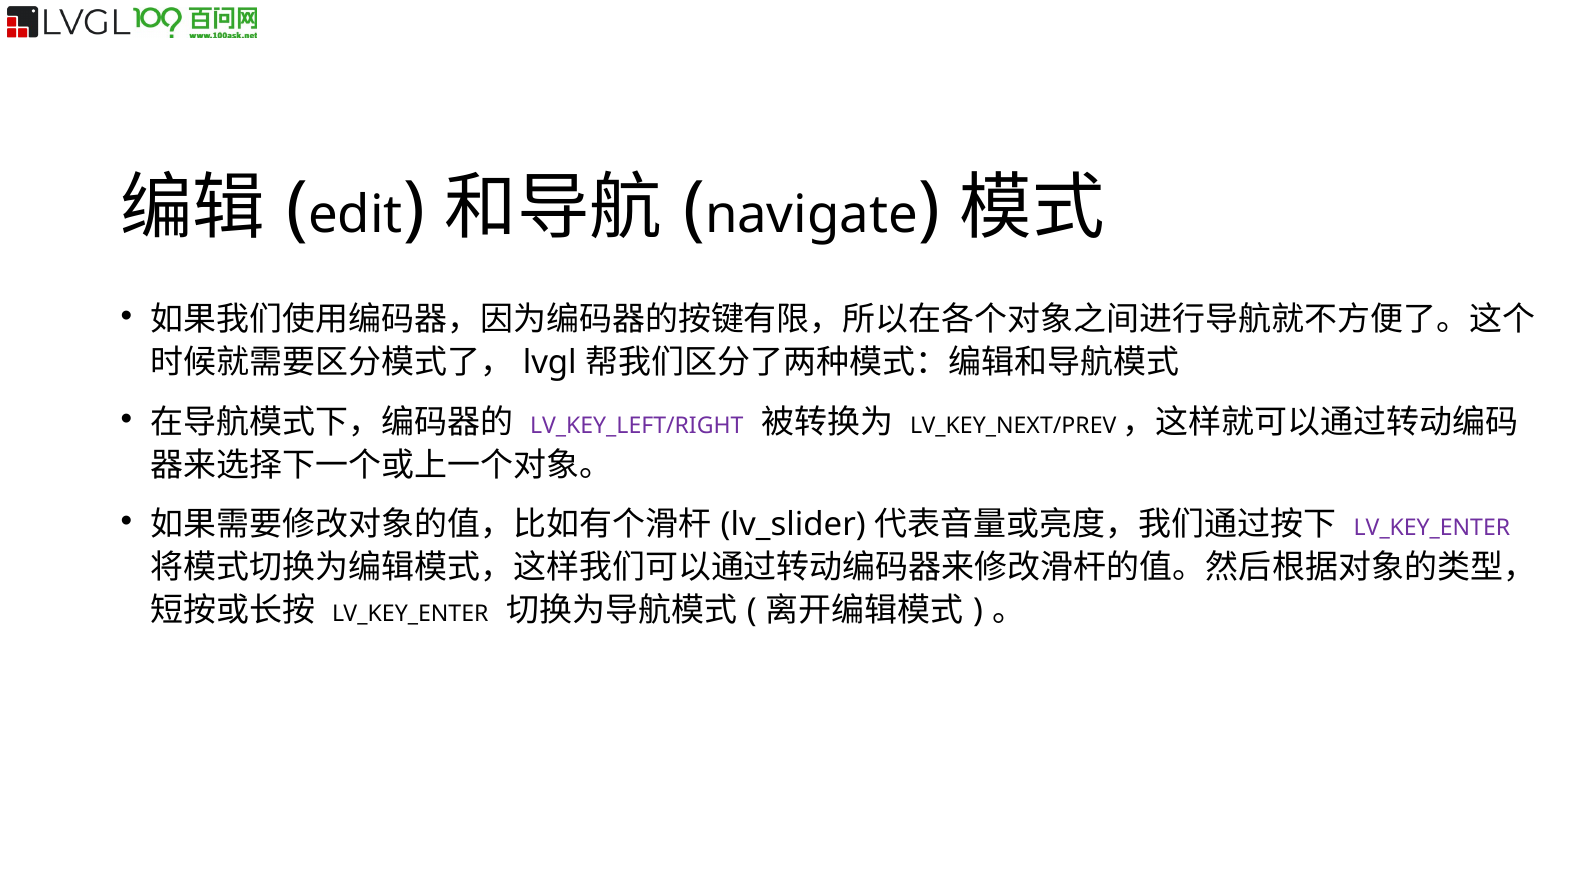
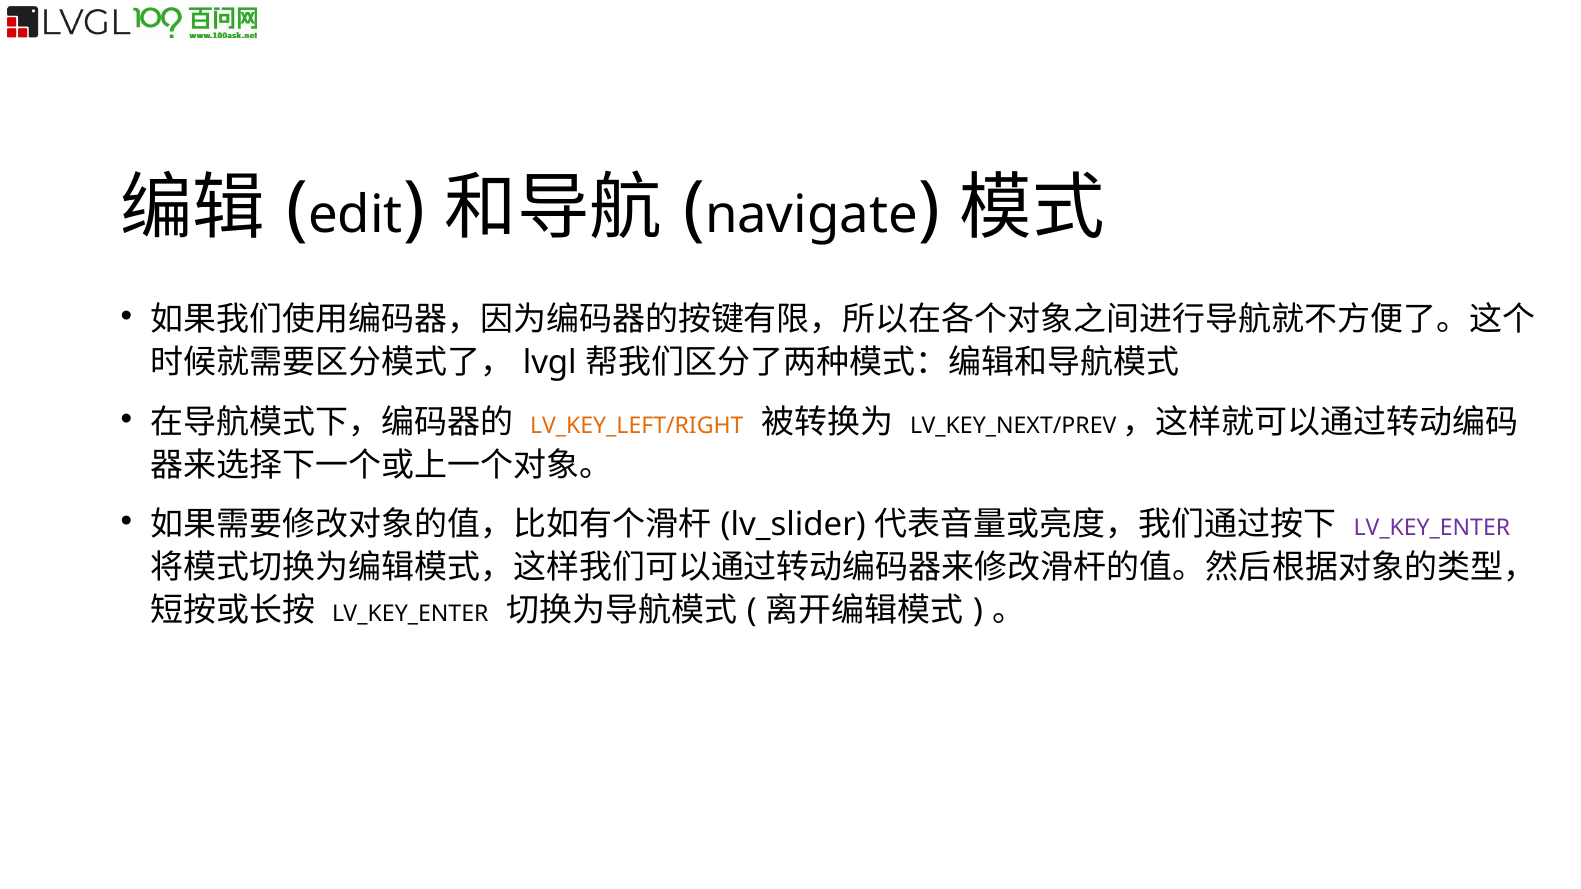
LV_KEY_LEFT/RIGHT colour: purple -> orange
